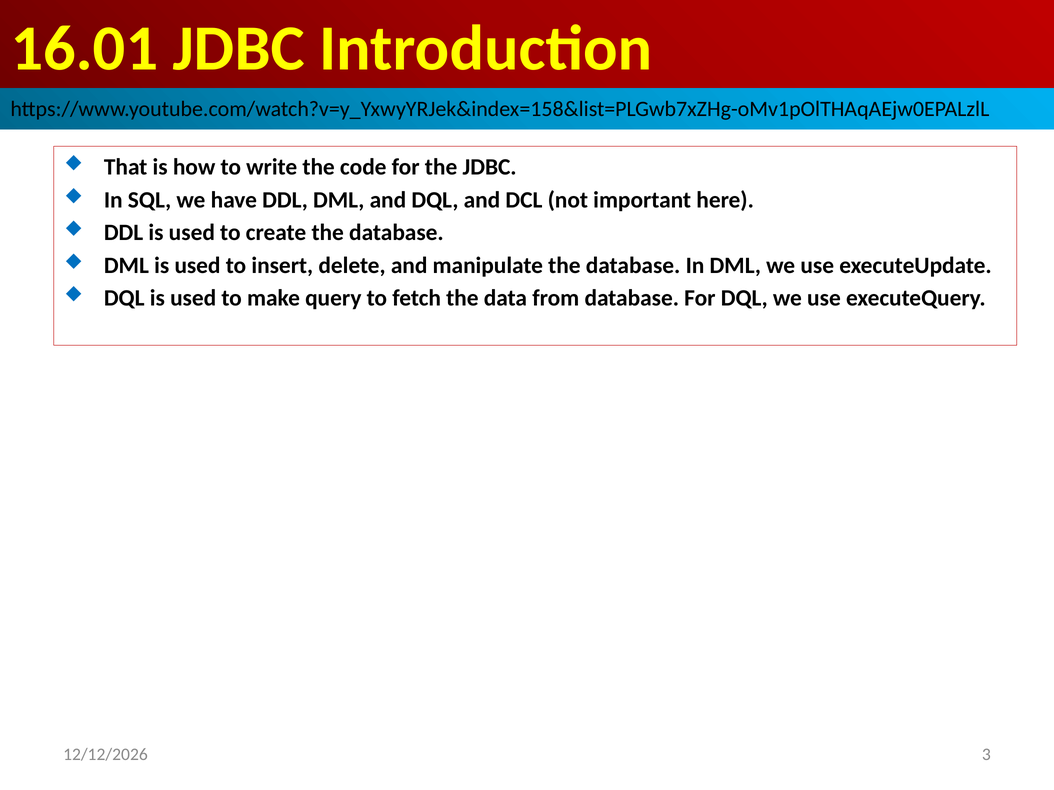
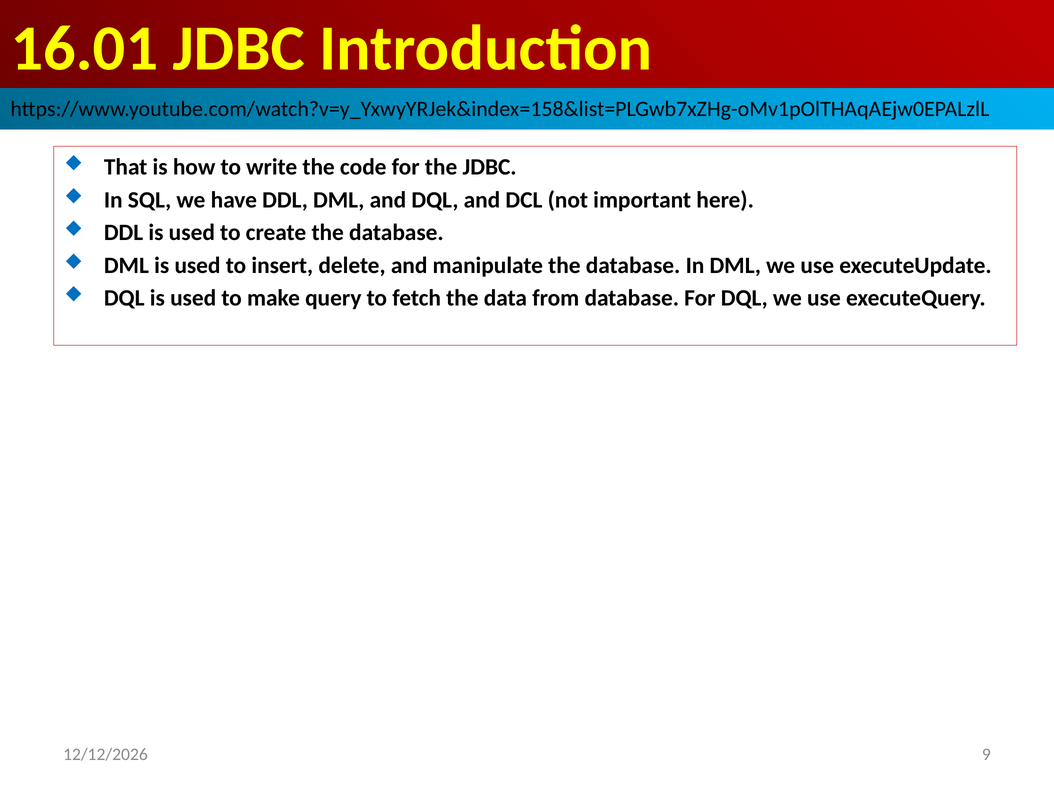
3: 3 -> 9
